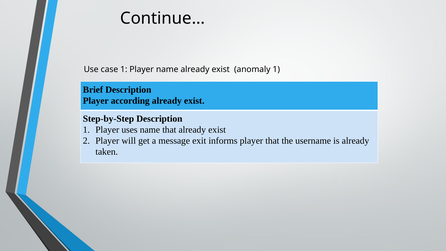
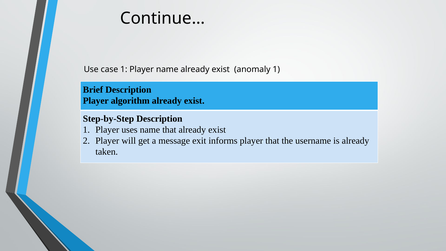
according: according -> algorithm
